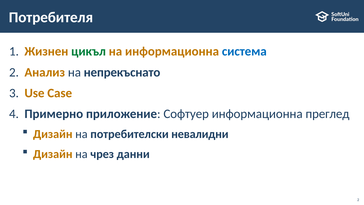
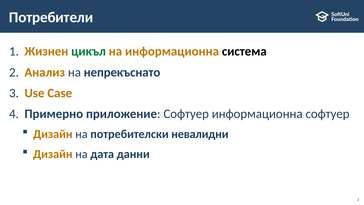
Потребителя: Потребителя -> Потребители
система colour: blue -> black
информационна преглед: преглед -> софтуер
чрез: чрез -> дата
